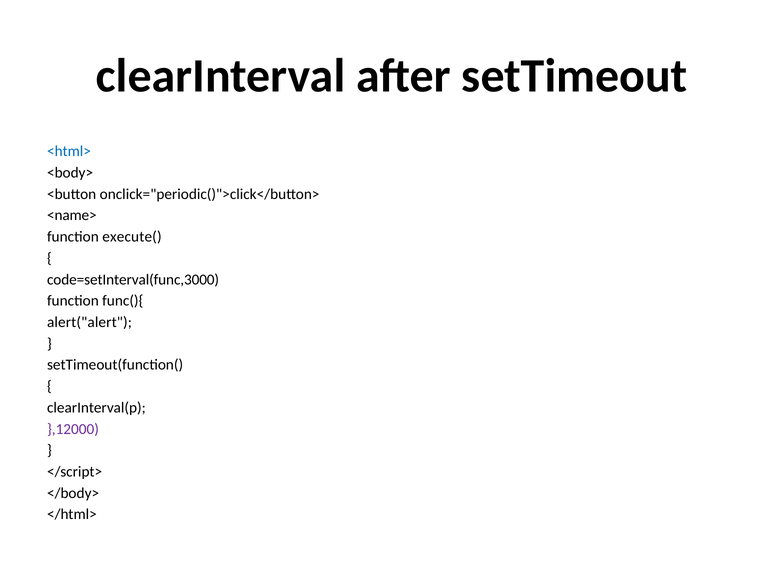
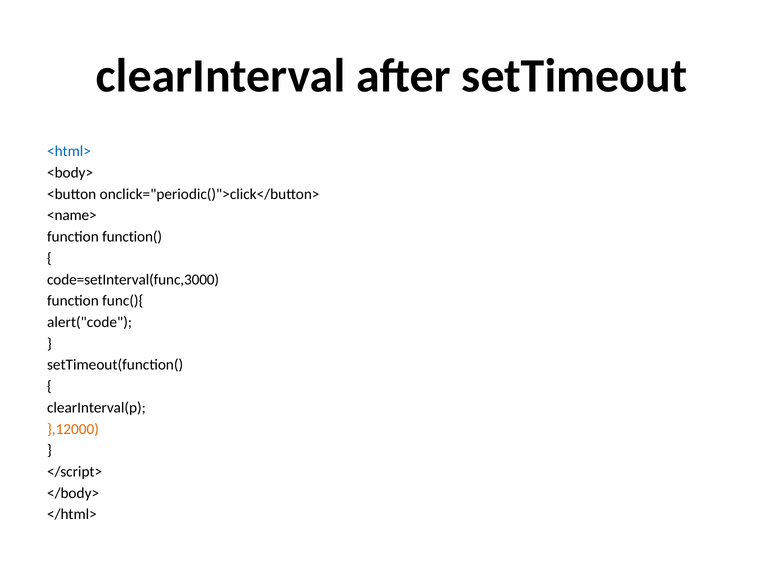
execute(: execute( -> function(
alert("alert: alert("alert -> alert("code
},12000 colour: purple -> orange
